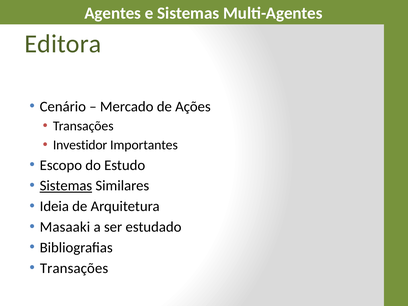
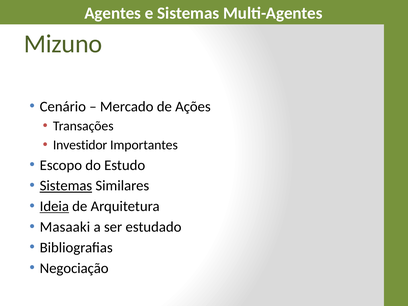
Editora: Editora -> Mizuno
Ideia underline: none -> present
Transações at (74, 268): Transações -> Negociação
